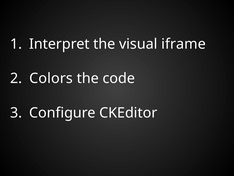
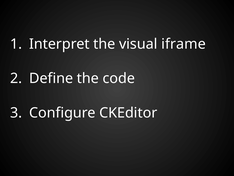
Colors: Colors -> Define
